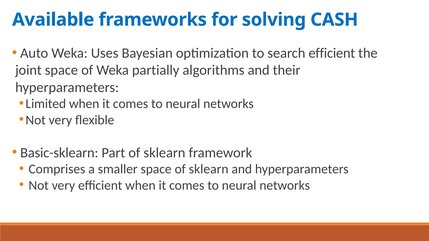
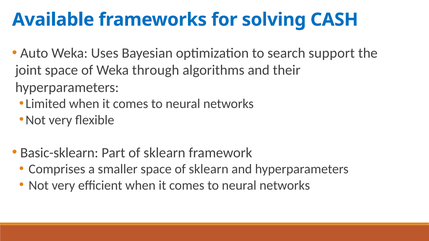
search efficient: efficient -> support
partially: partially -> through
